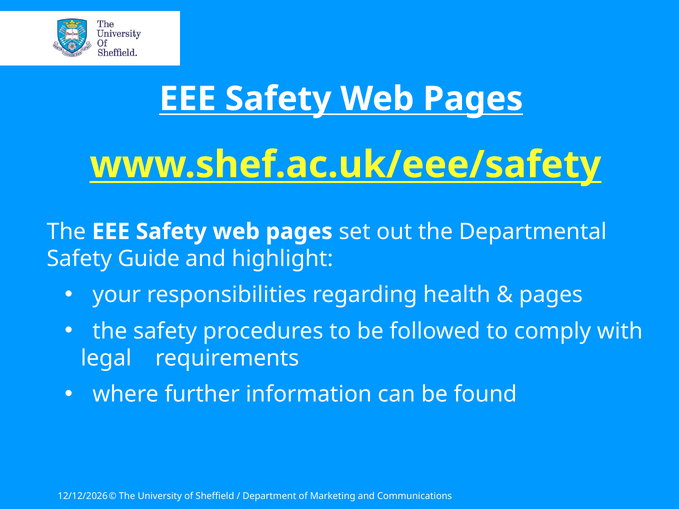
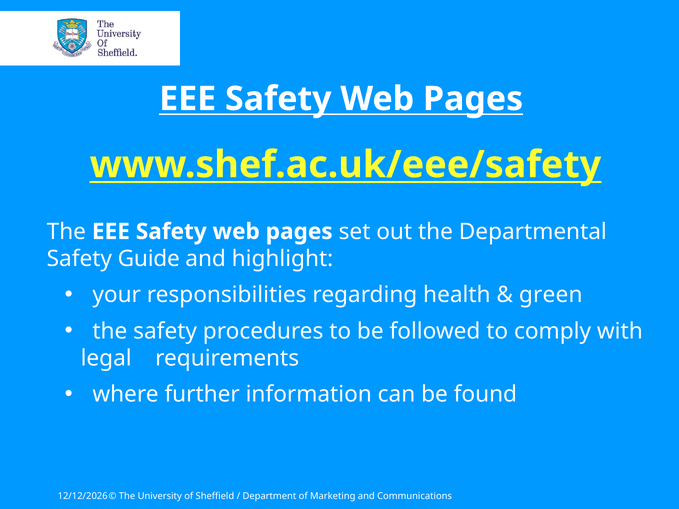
pages at (551, 295): pages -> green
